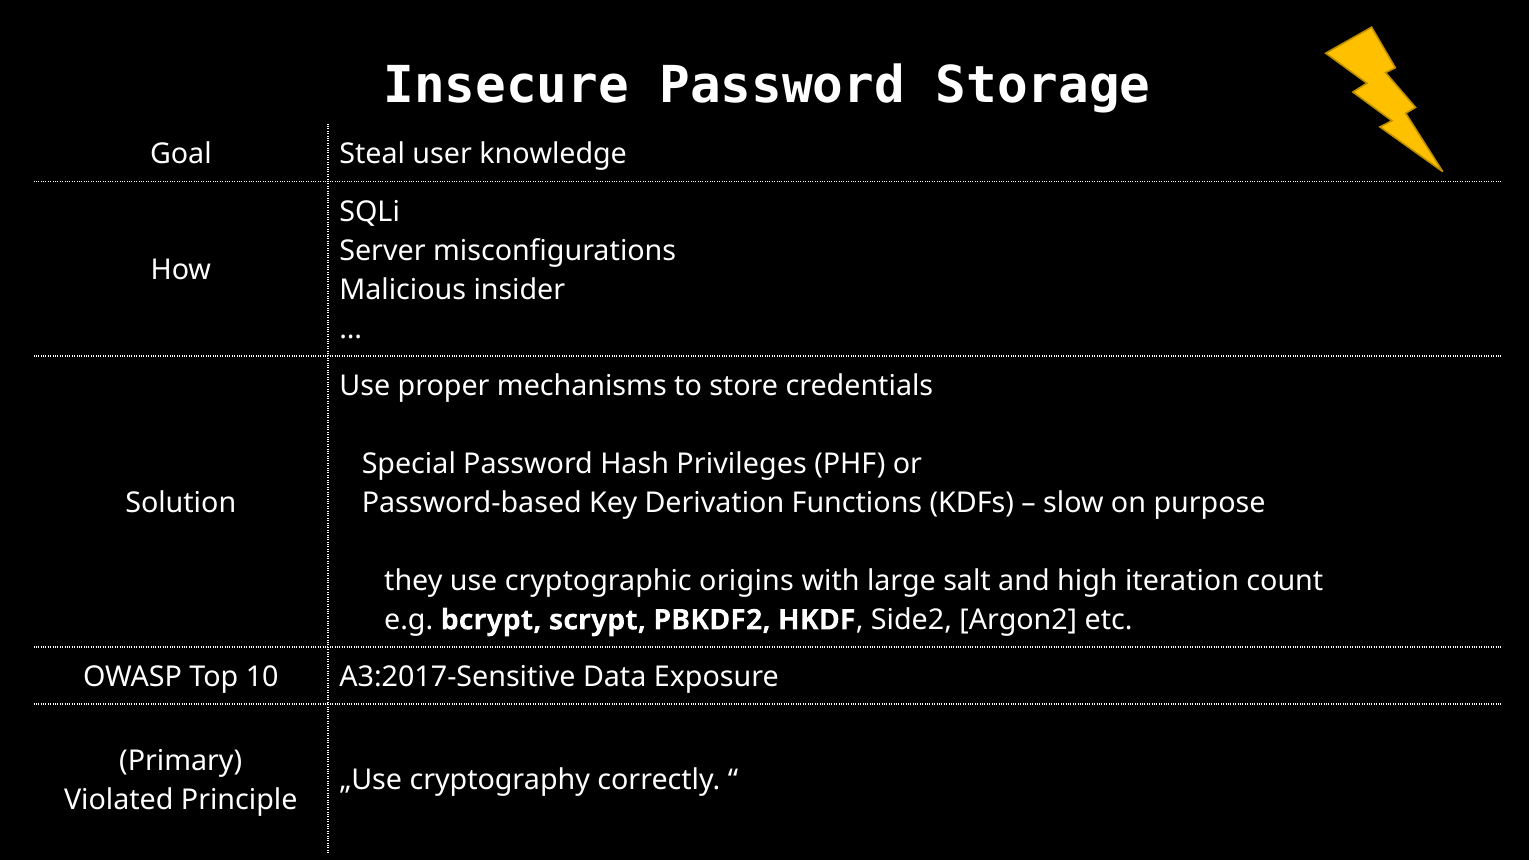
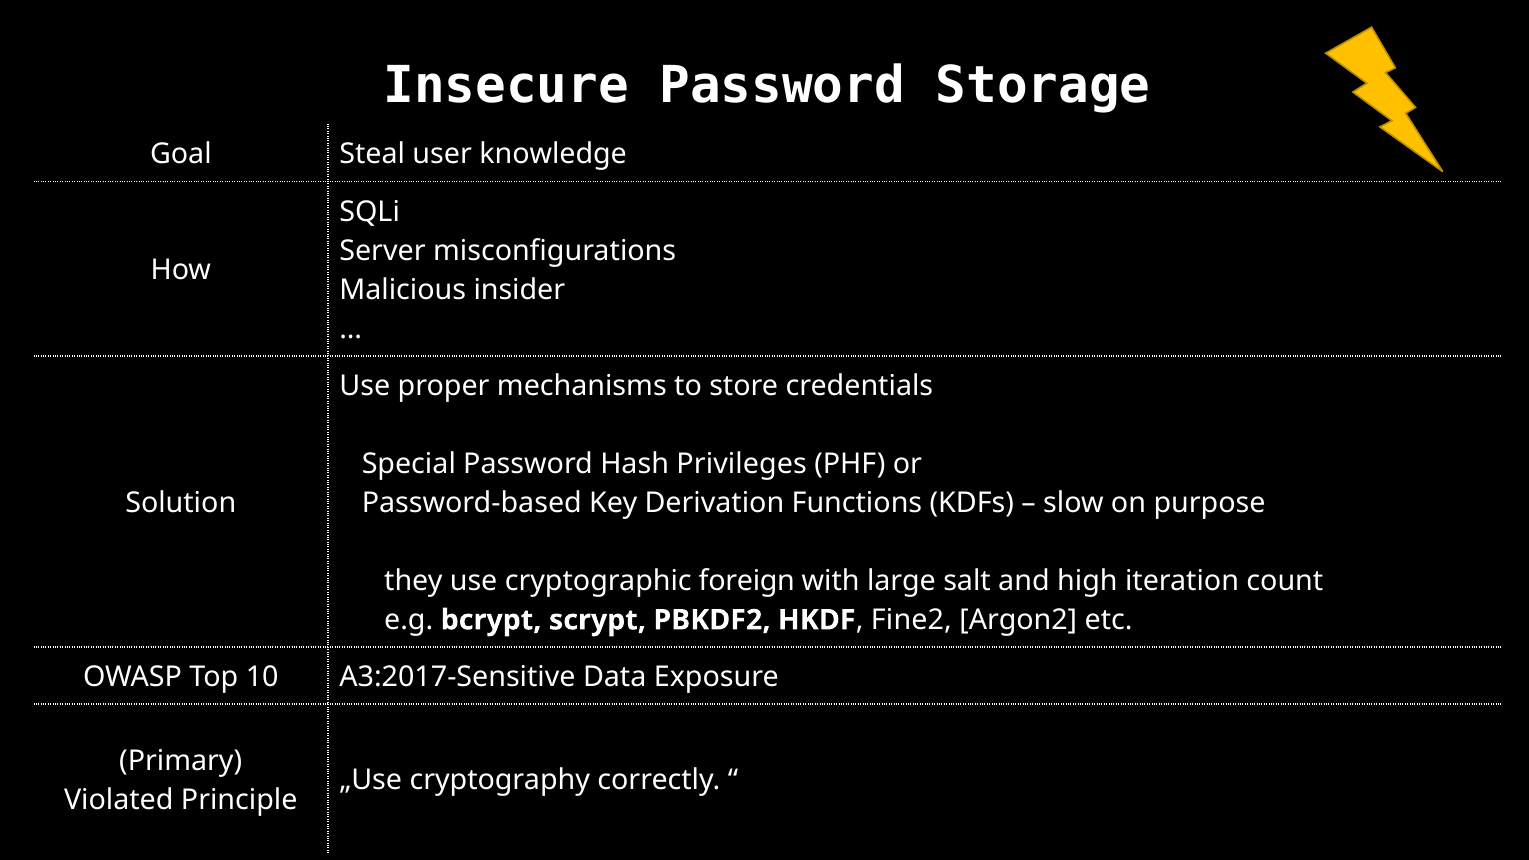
origins: origins -> foreign
Side2: Side2 -> Fine2
